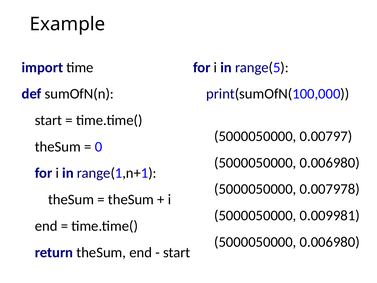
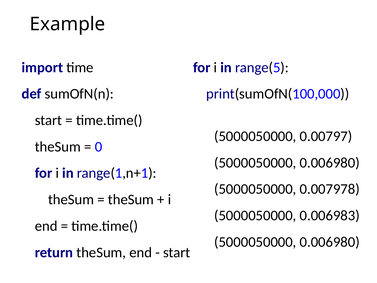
0.009981: 0.009981 -> 0.006983
